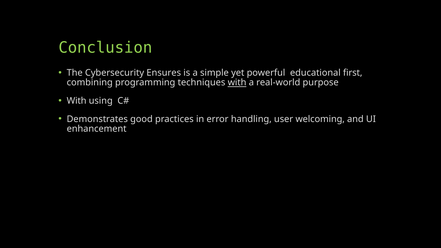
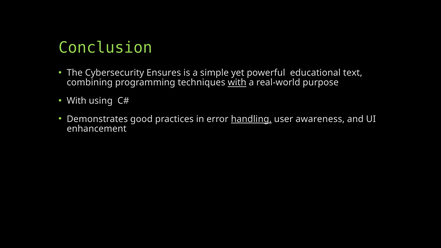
first: first -> text
handling underline: none -> present
welcoming: welcoming -> awareness
